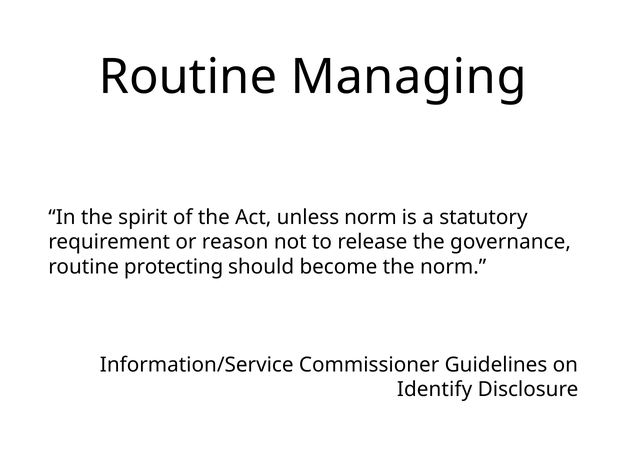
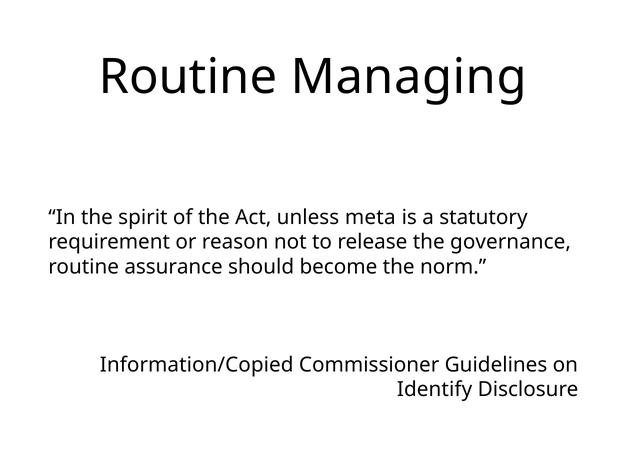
unless norm: norm -> meta
protecting: protecting -> assurance
Information/Service: Information/Service -> Information/Copied
